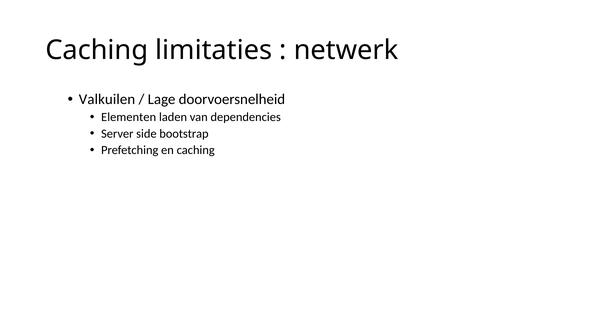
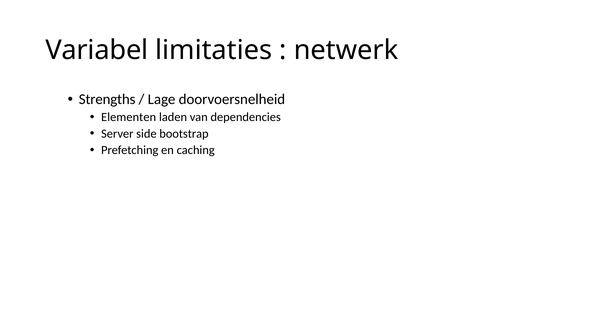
Caching at (97, 50): Caching -> Variabel
Valkuilen: Valkuilen -> Strengths
